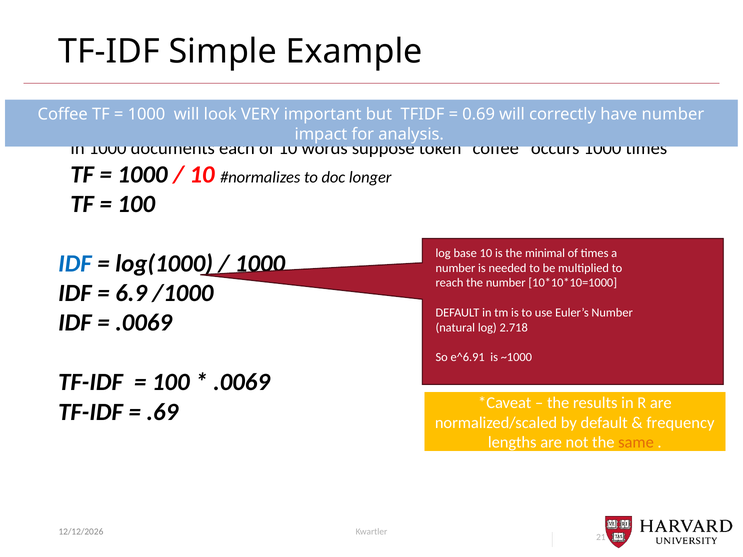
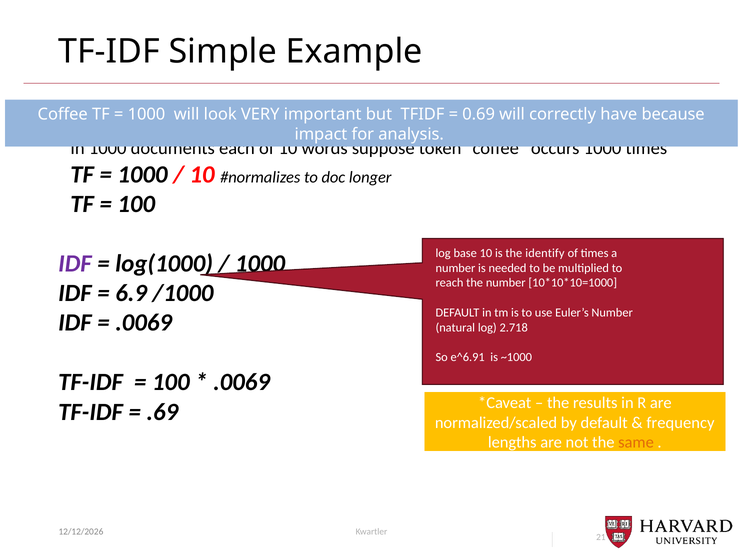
have number: number -> because
minimal: minimal -> identify
IDF at (75, 264) colour: blue -> purple
